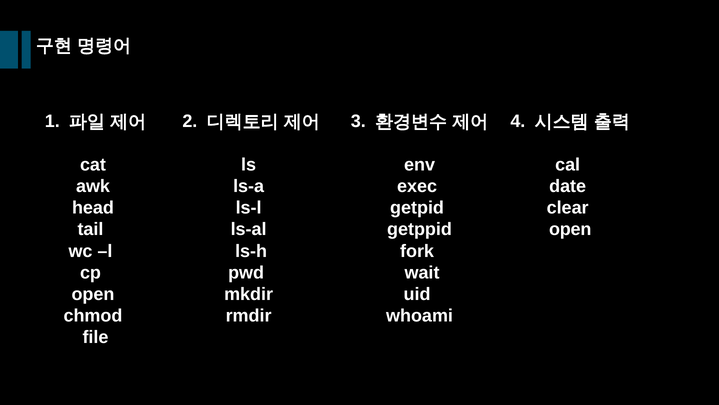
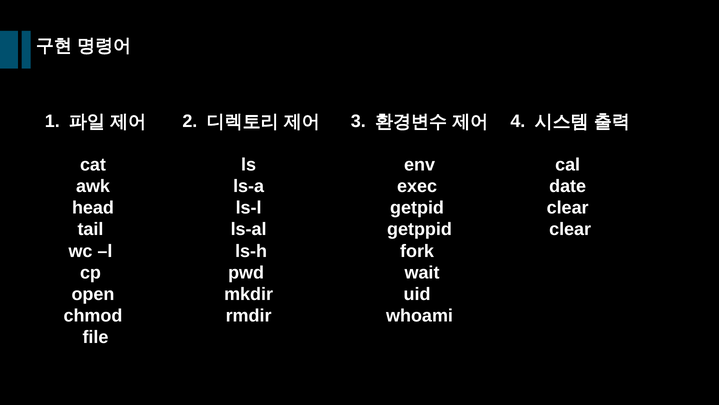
open at (570, 229): open -> clear
